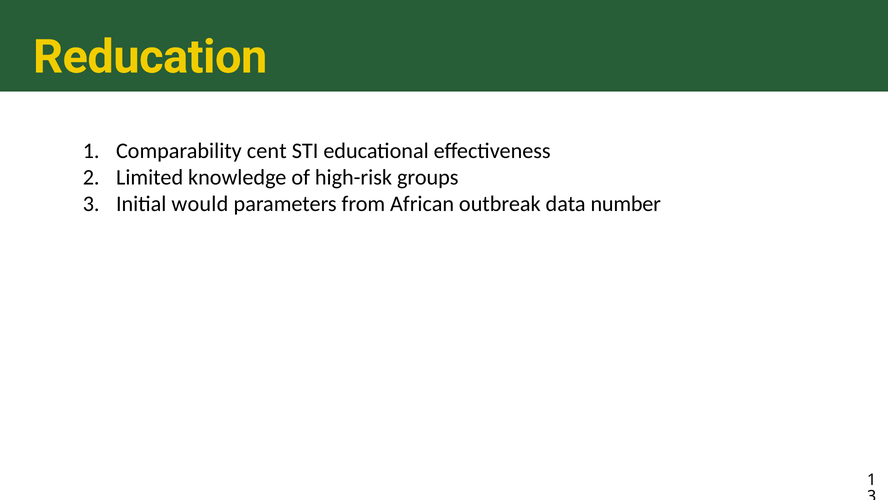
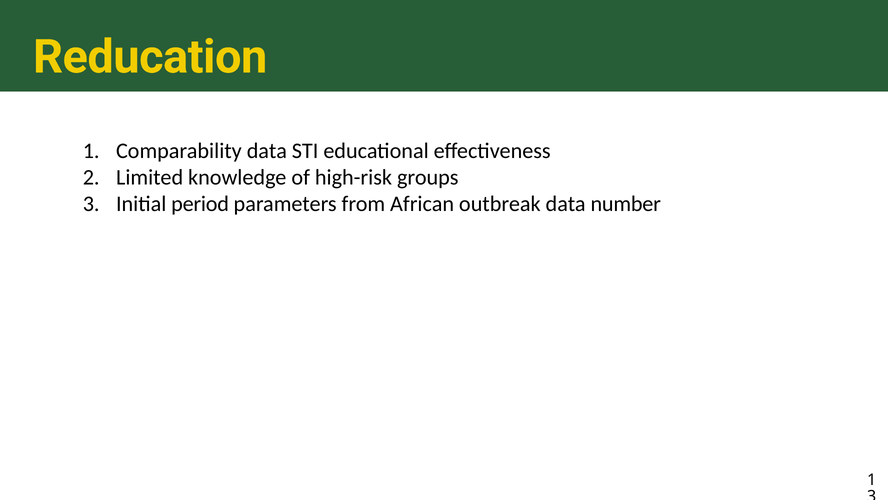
Comparability cent: cent -> data
would: would -> period
